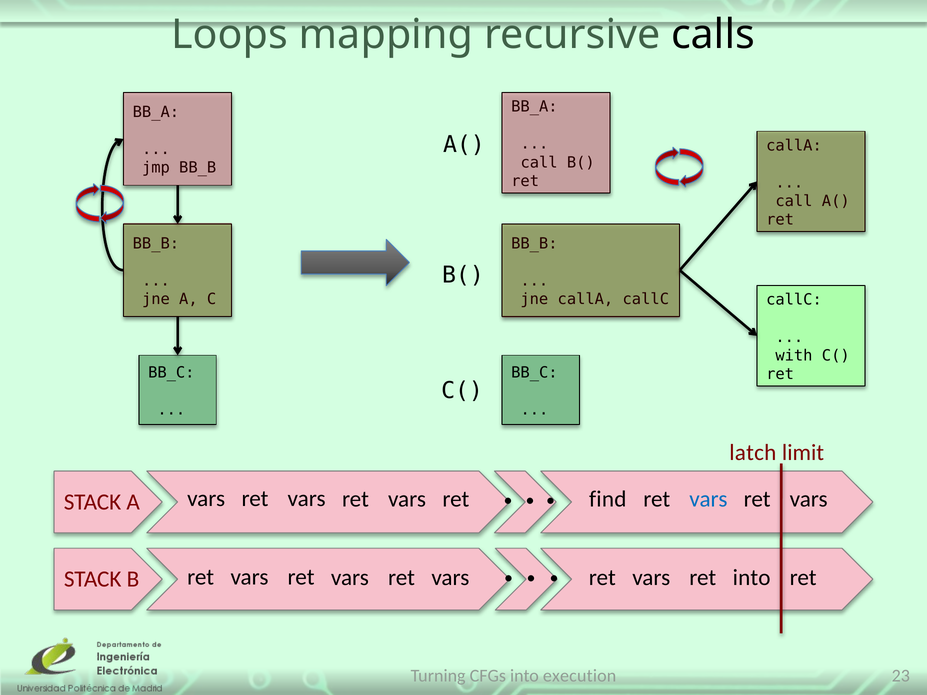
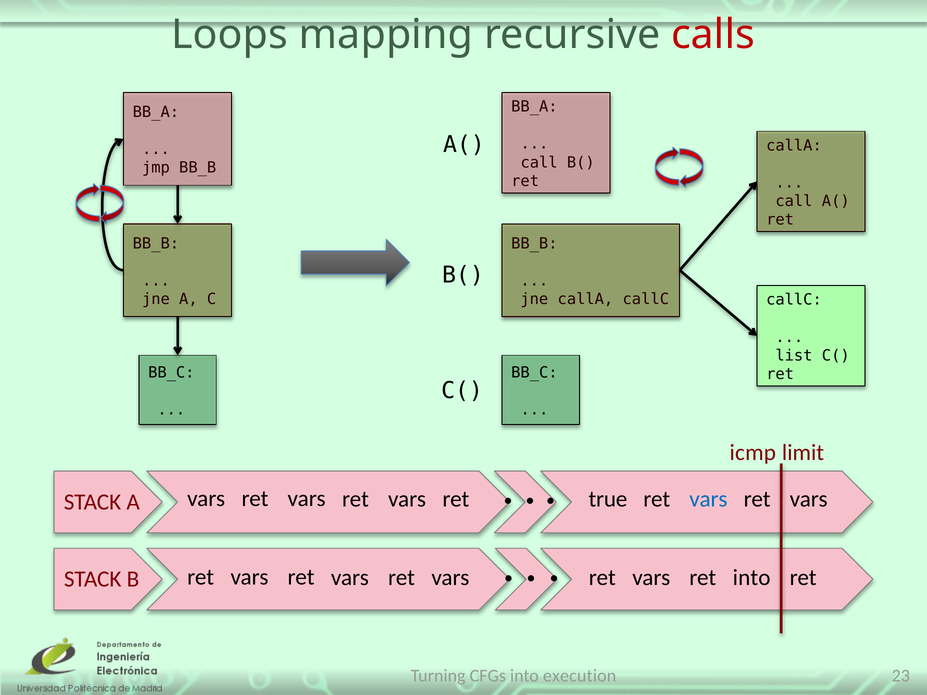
calls colour: black -> red
with: with -> list
latch: latch -> icmp
find: find -> true
